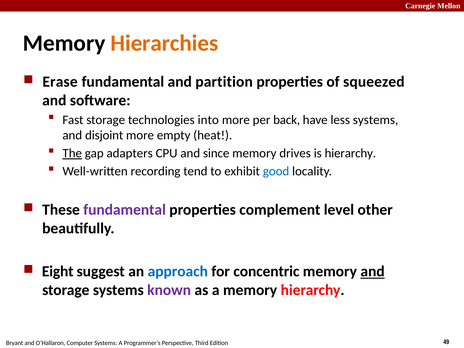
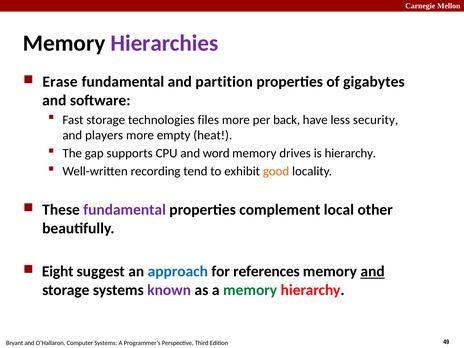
Hierarchies colour: orange -> purple
squeezed: squeezed -> gigabytes
into: into -> files
less systems: systems -> security
disjoint: disjoint -> players
The underline: present -> none
adapters: adapters -> supports
since: since -> word
good colour: blue -> orange
level: level -> local
concentric: concentric -> references
memory at (250, 290) colour: black -> green
